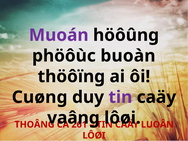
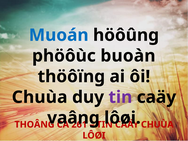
Muoán colour: purple -> blue
Cuøng at (40, 97): Cuøng -> Chuùa
LUOÂN at (157, 125): LUOÂN -> CHUÙA
